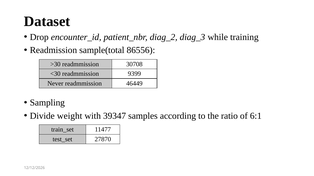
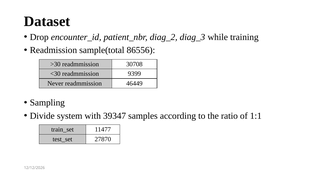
weight: weight -> system
6:1: 6:1 -> 1:1
